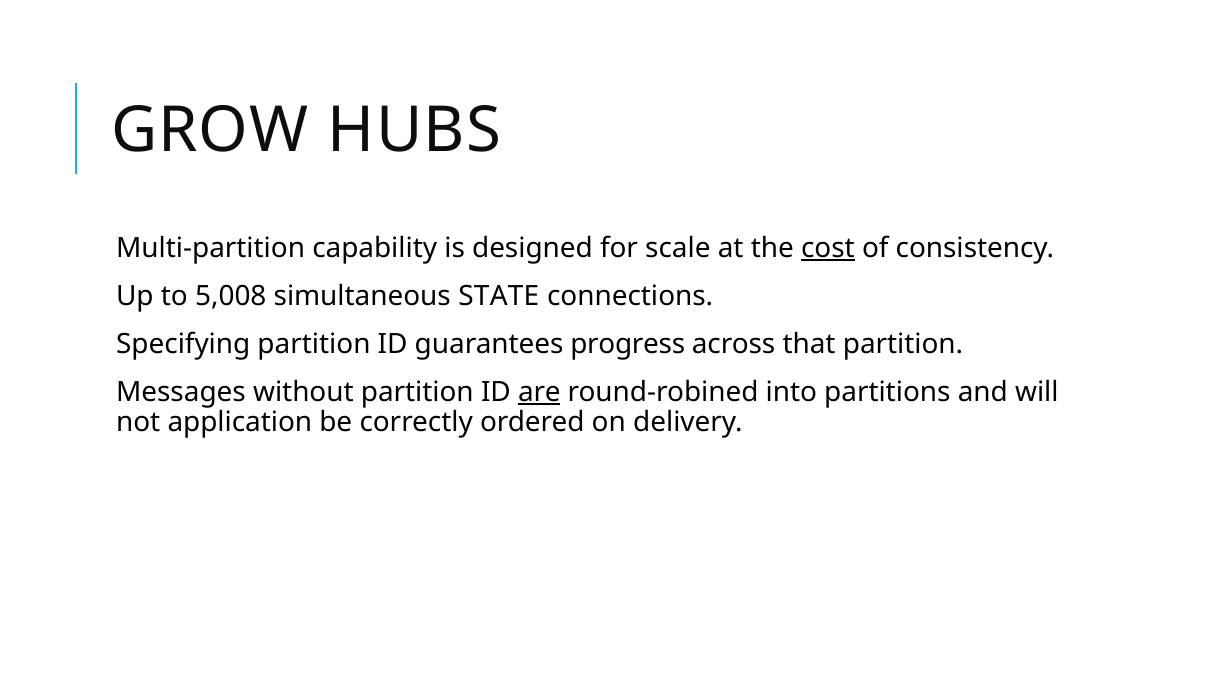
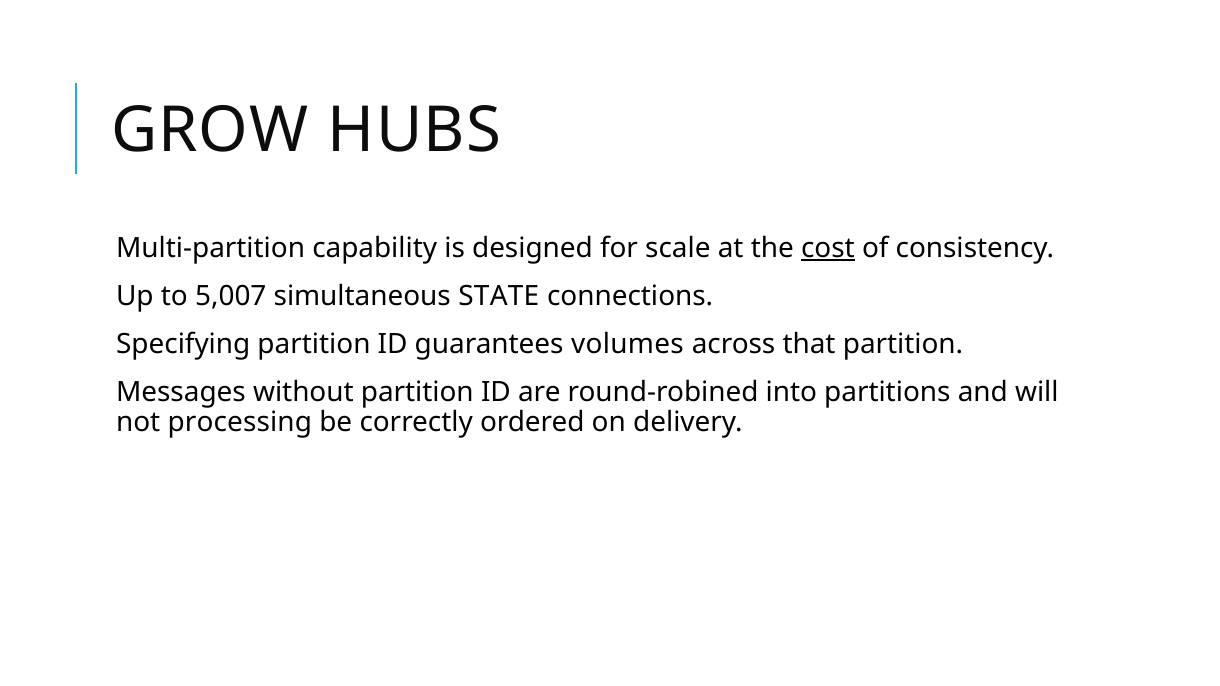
5,008: 5,008 -> 5,007
progress: progress -> volumes
are underline: present -> none
application: application -> processing
